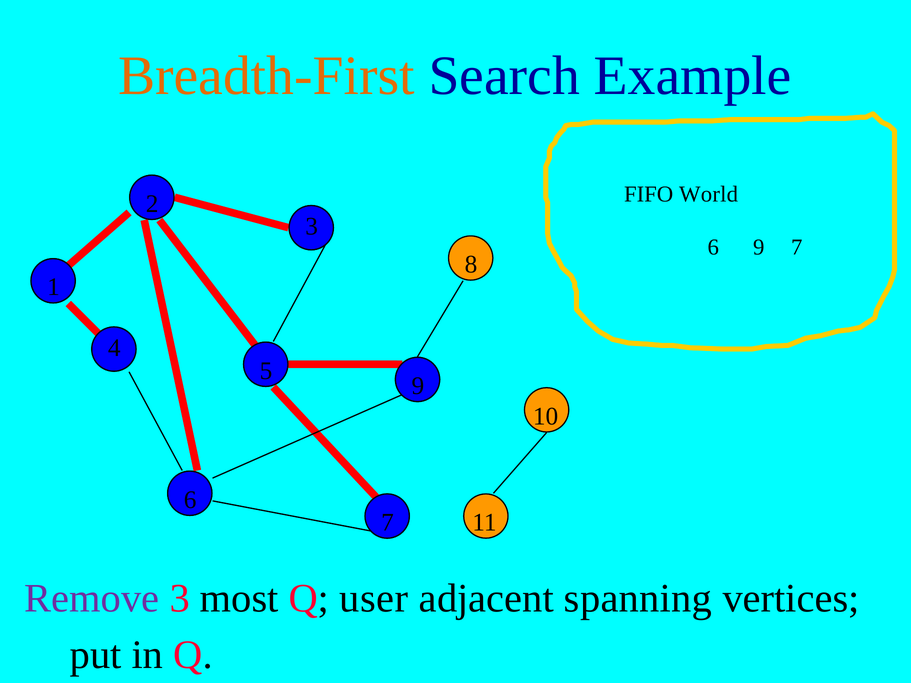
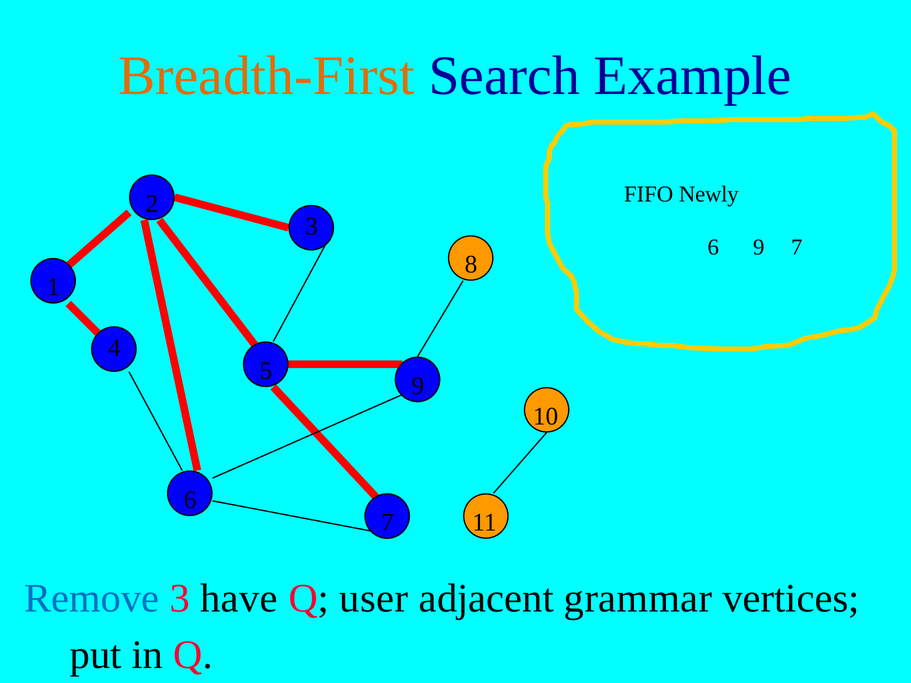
World: World -> Newly
Remove colour: purple -> blue
most: most -> have
spanning: spanning -> grammar
